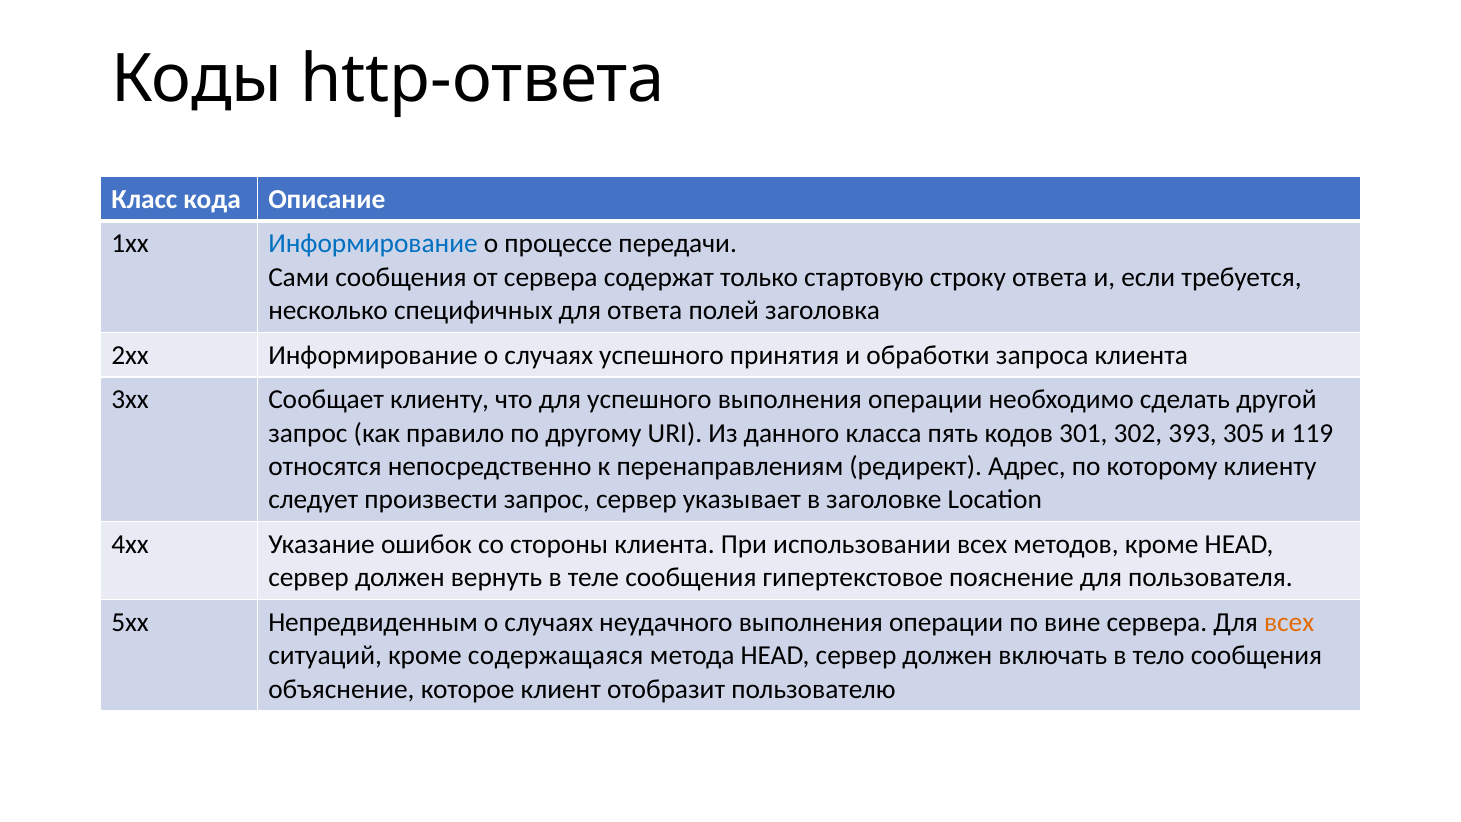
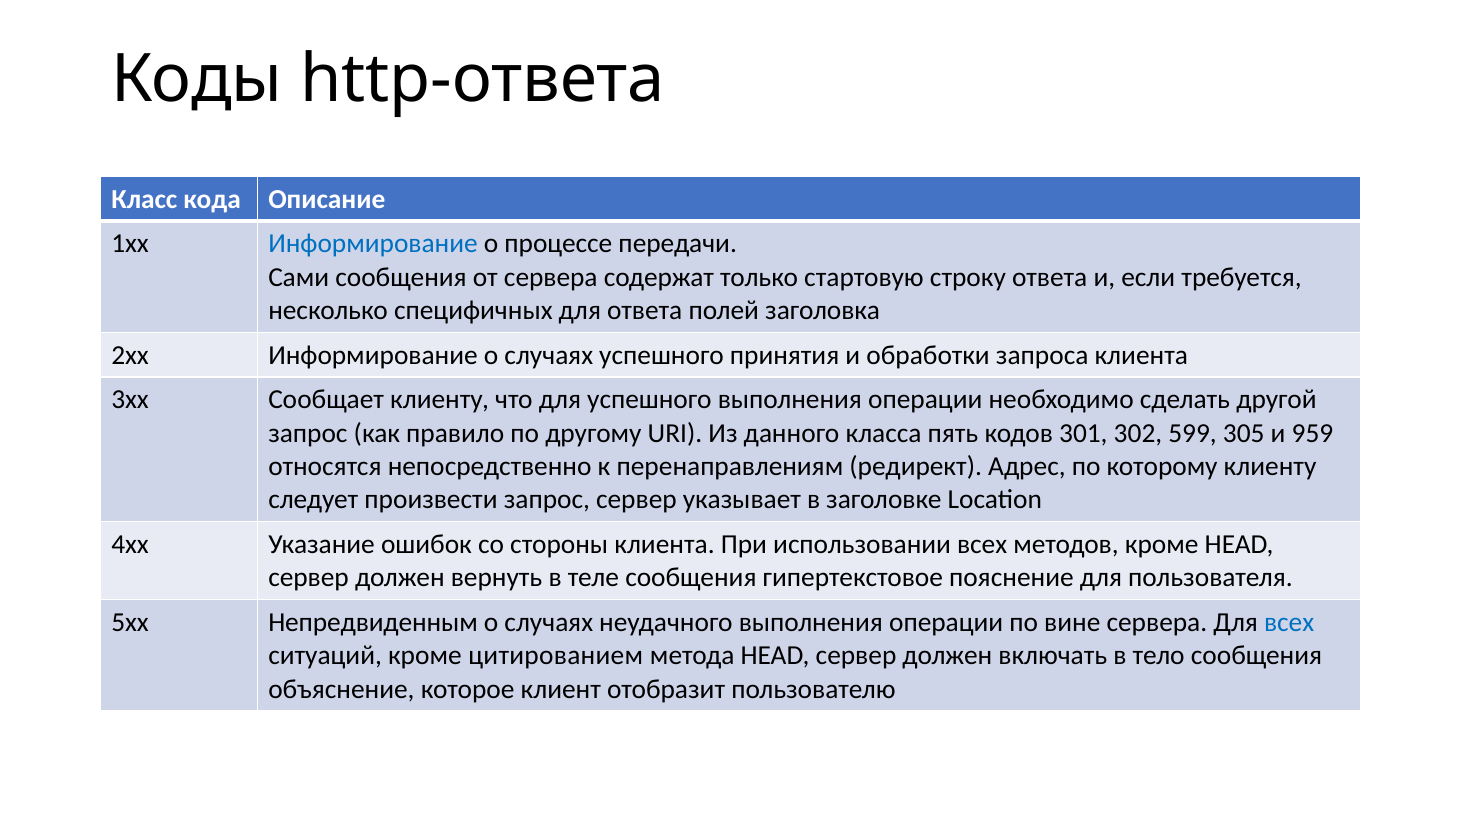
393: 393 -> 599
119: 119 -> 959
всех at (1289, 622) colour: orange -> blue
содержащаяся: содержащаяся -> цитированием
